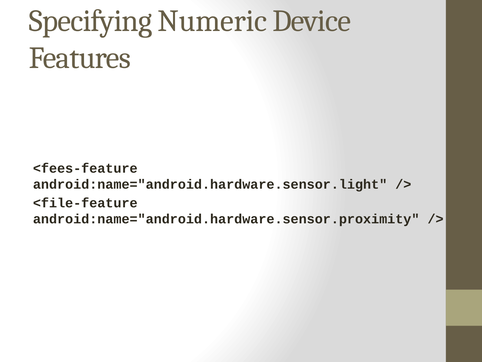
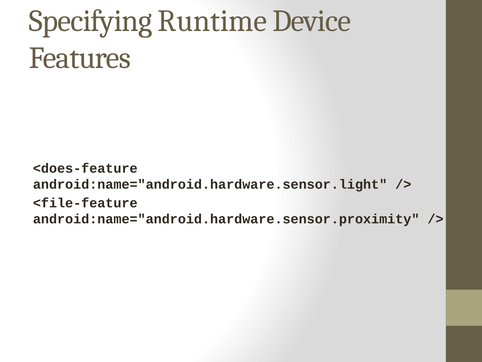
Numeric: Numeric -> Runtime
<fees-feature: <fees-feature -> <does-feature
